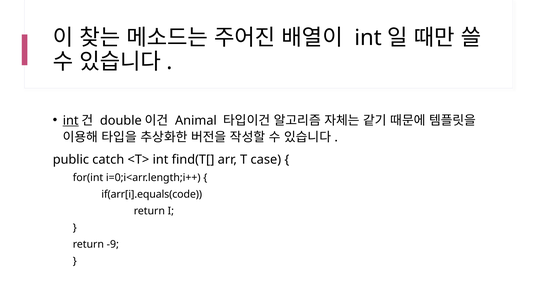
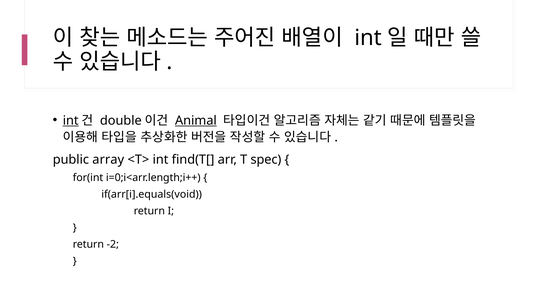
Animal underline: none -> present
catch: catch -> array
case: case -> spec
if(arr[i].equals(code: if(arr[i].equals(code -> if(arr[i].equals(void
-9: -9 -> -2
